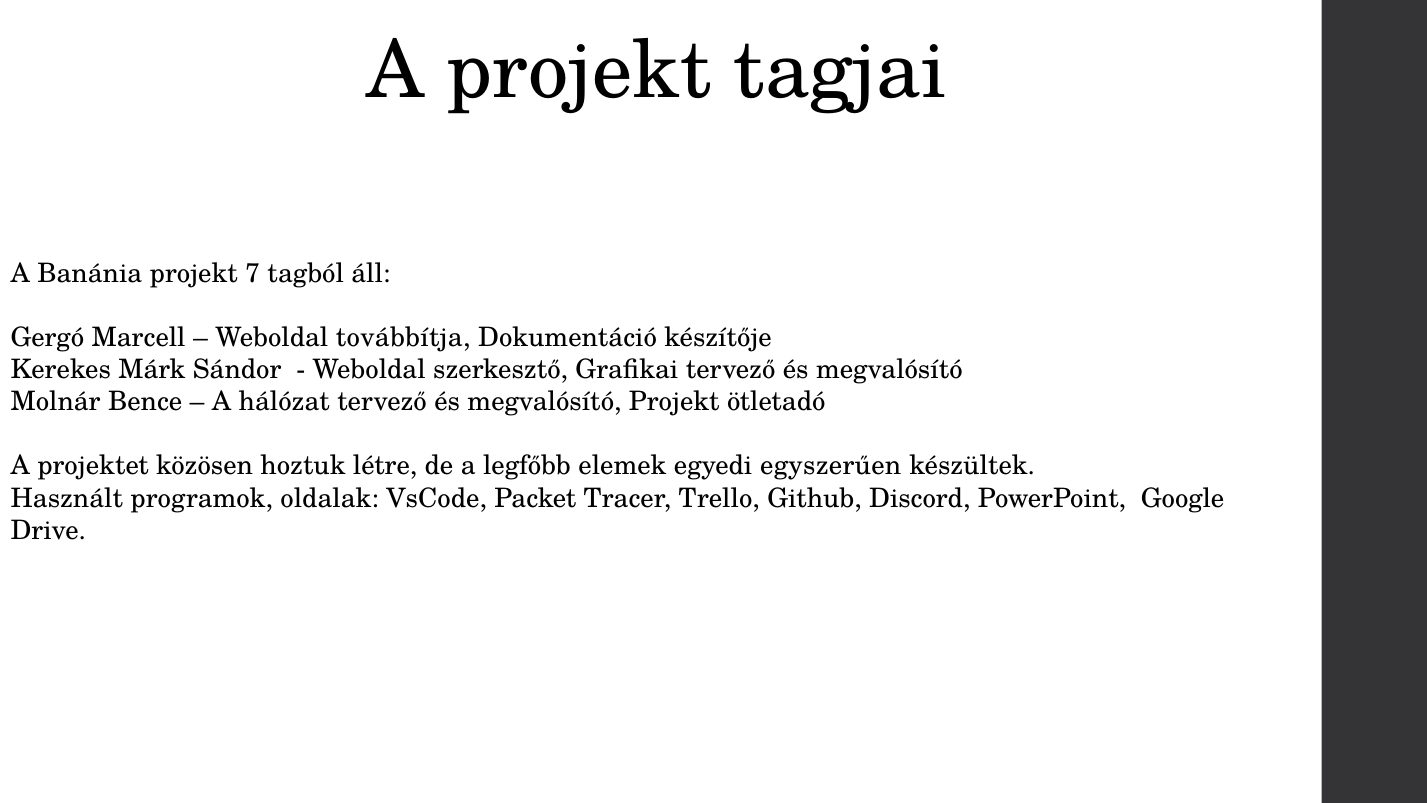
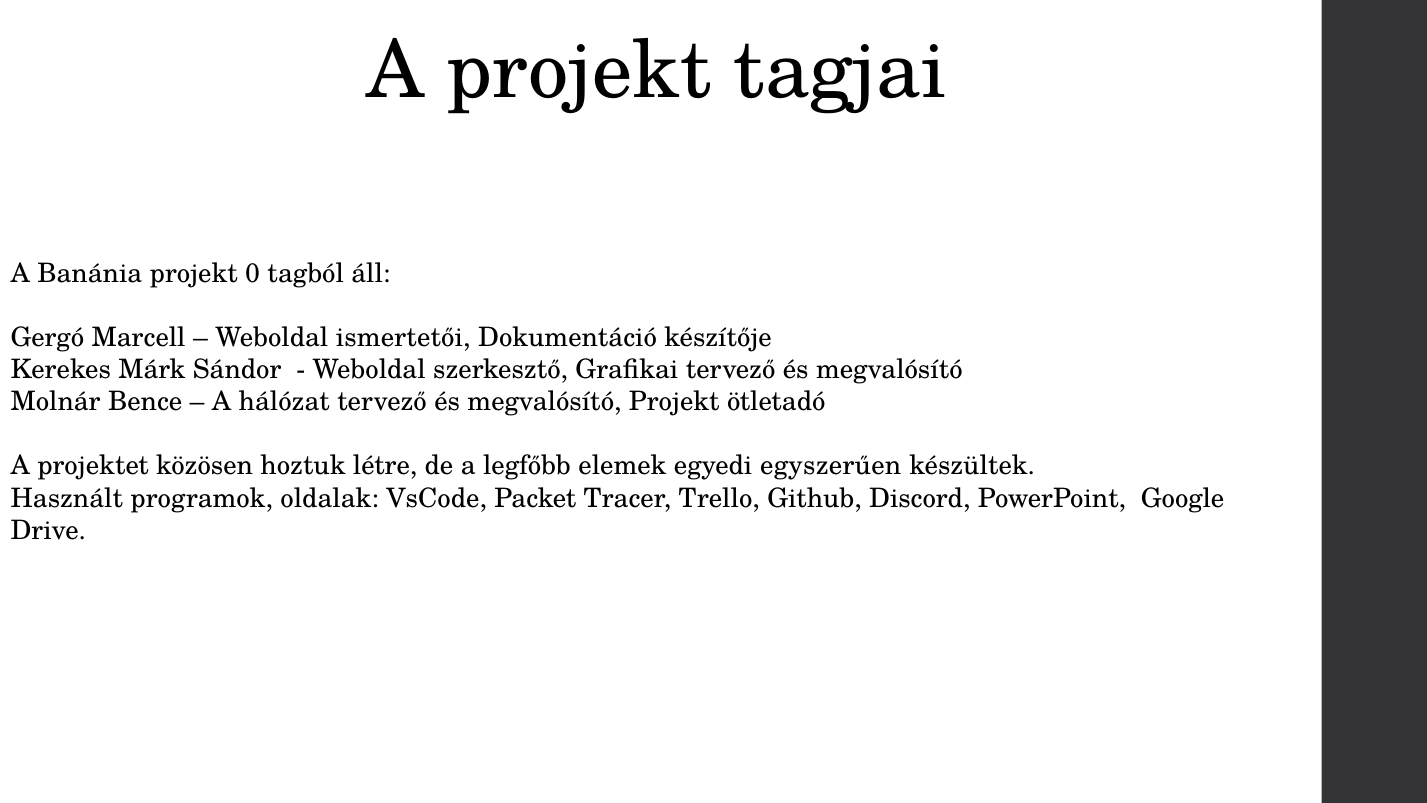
7: 7 -> 0
továbbítja: továbbítja -> ismertetői
